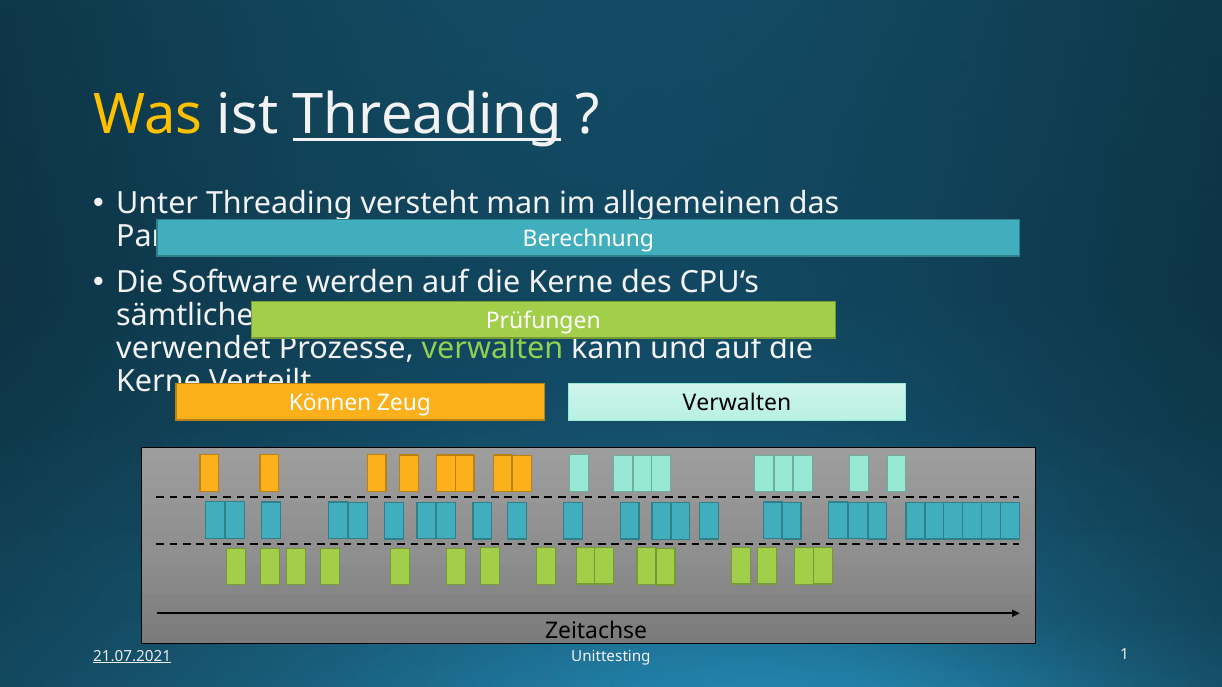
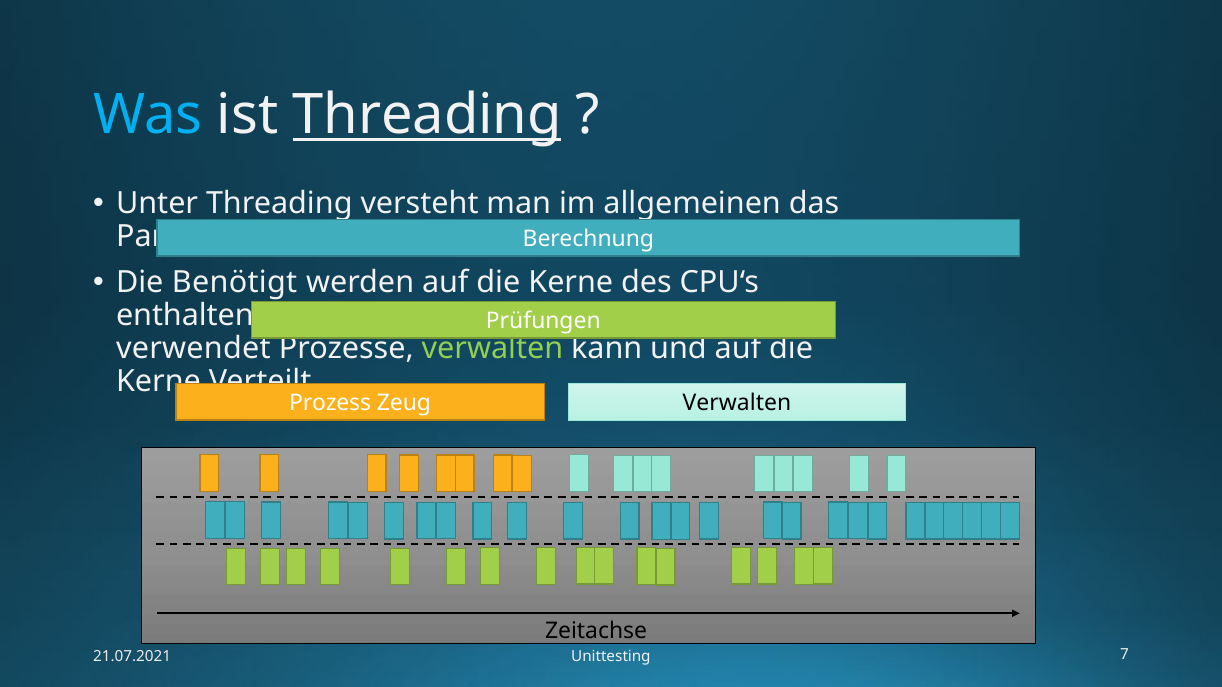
Was colour: yellow -> light blue
Software: Software -> Benötigt
sämtliche: sämtliche -> enthalten
Können: Können -> Prozess
21.07.2021 underline: present -> none
1: 1 -> 7
